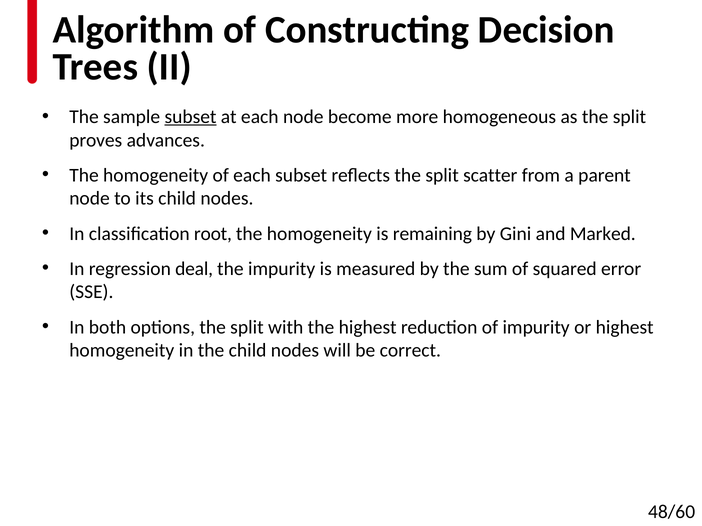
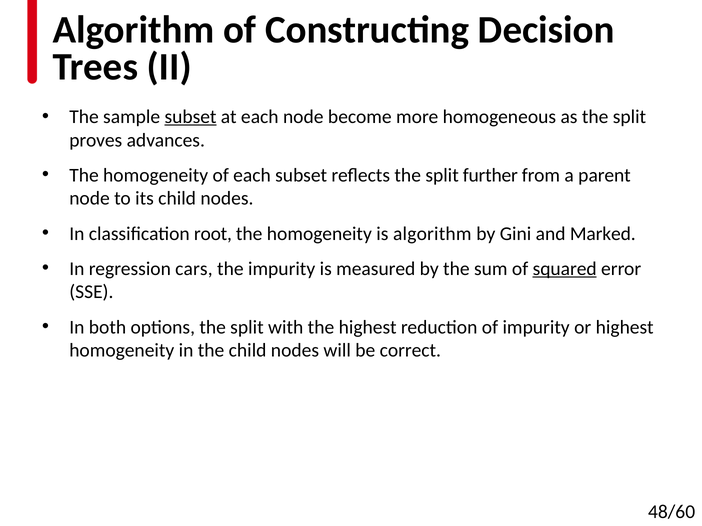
scatter: scatter -> further
is remaining: remaining -> algorithm
deal: deal -> cars
squared underline: none -> present
